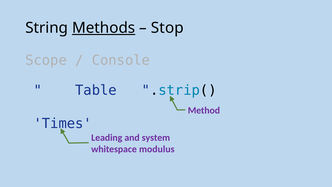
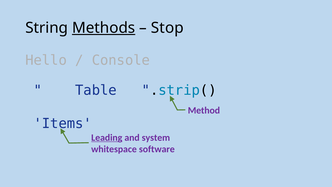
Scope: Scope -> Hello
Times: Times -> Items
Leading underline: none -> present
modulus: modulus -> software
